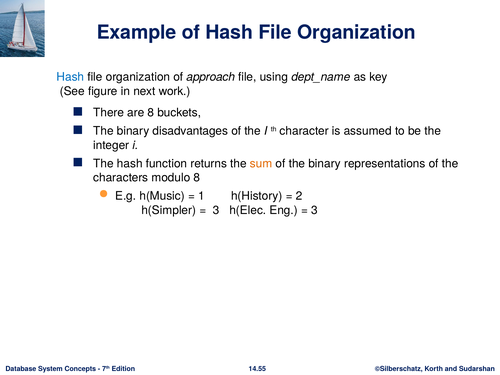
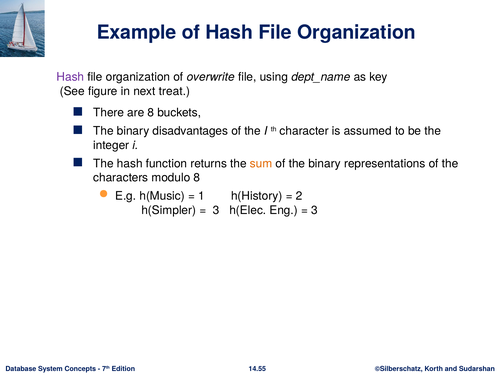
Hash at (70, 77) colour: blue -> purple
approach: approach -> overwrite
work: work -> treat
